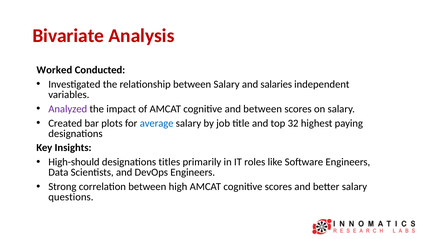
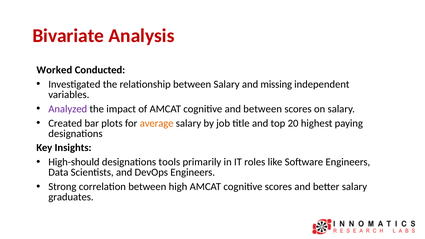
salaries: salaries -> missing
average colour: blue -> orange
32: 32 -> 20
titles: titles -> tools
questions: questions -> graduates
